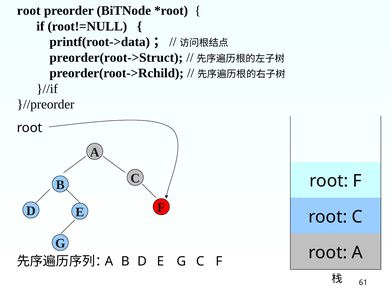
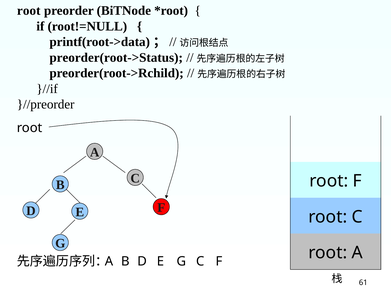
preorder(root->Struct: preorder(root->Struct -> preorder(root->Status
